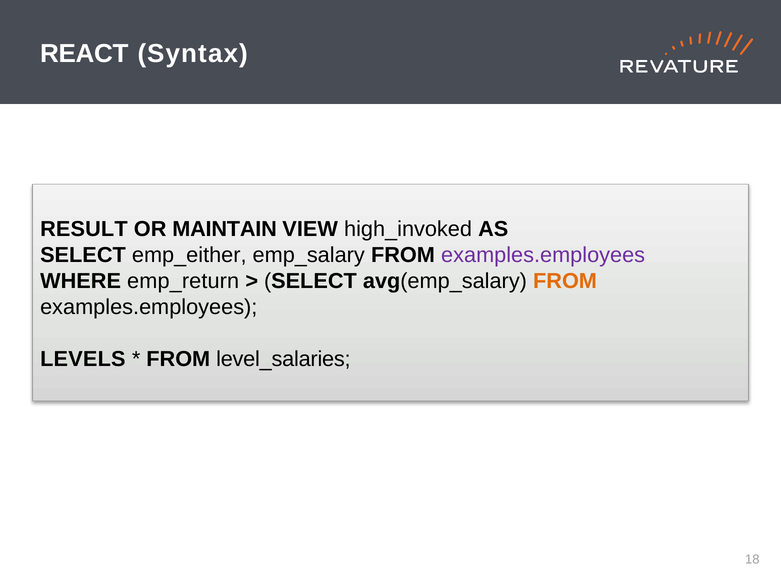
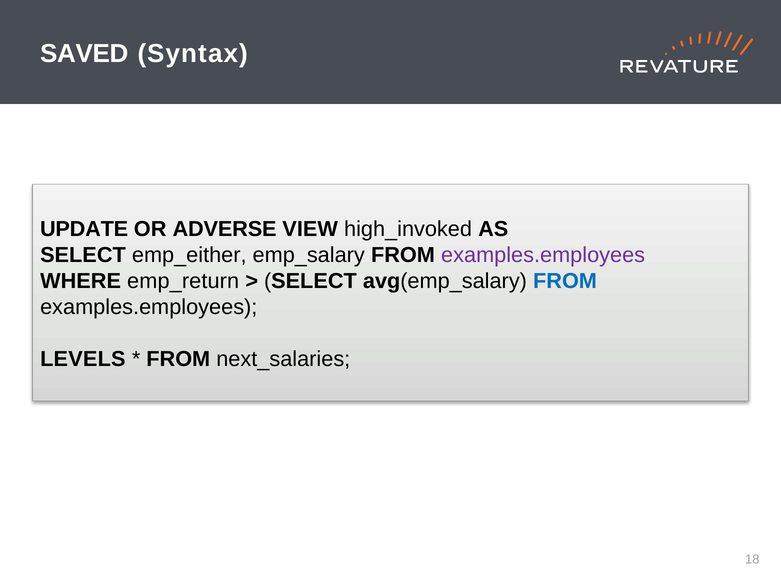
REACT: REACT -> SAVED
RESULT: RESULT -> UPDATE
MAINTAIN: MAINTAIN -> ADVERSE
FROM at (565, 281) colour: orange -> blue
level_salaries: level_salaries -> next_salaries
